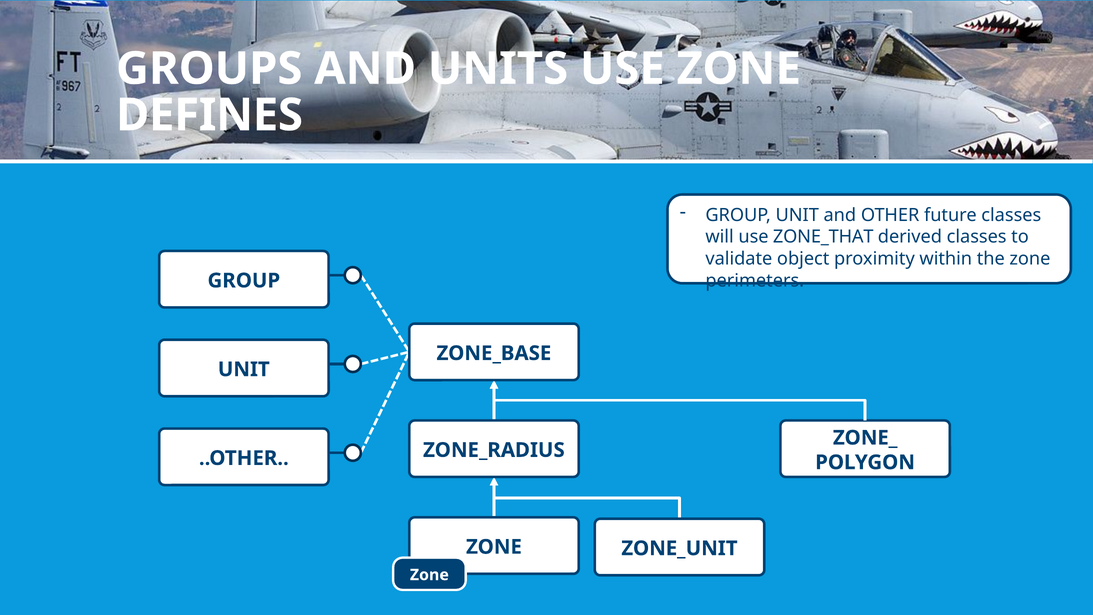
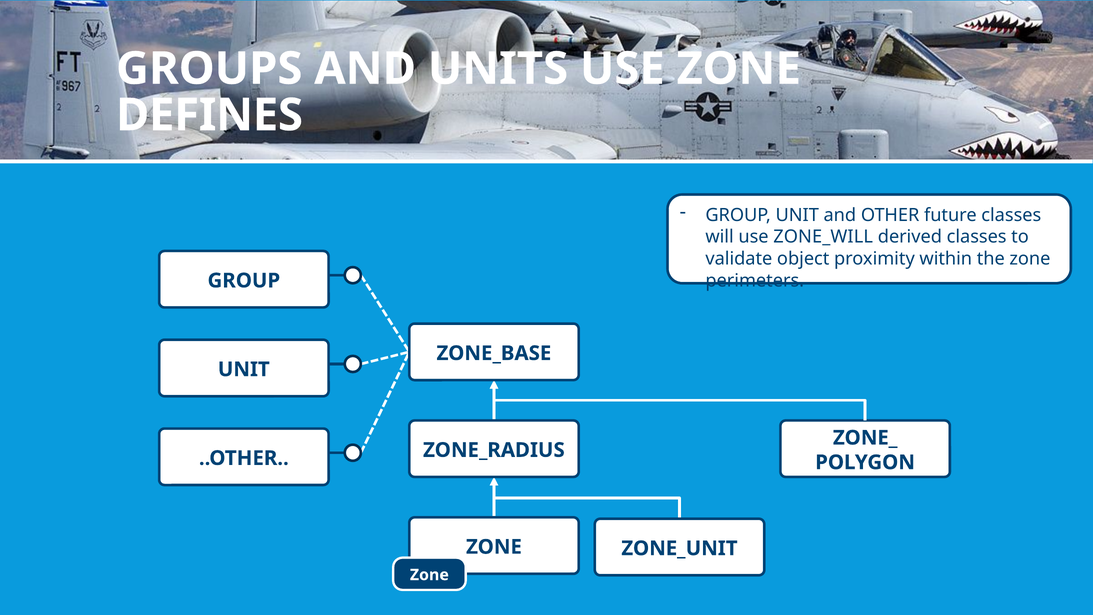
ZONE_THAT: ZONE_THAT -> ZONE_WILL
